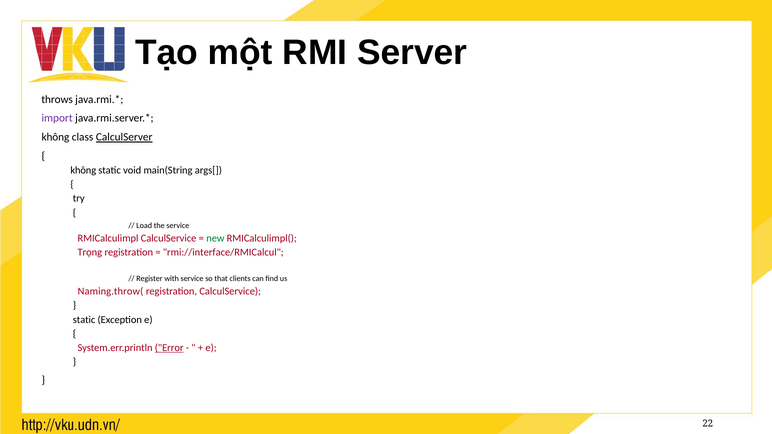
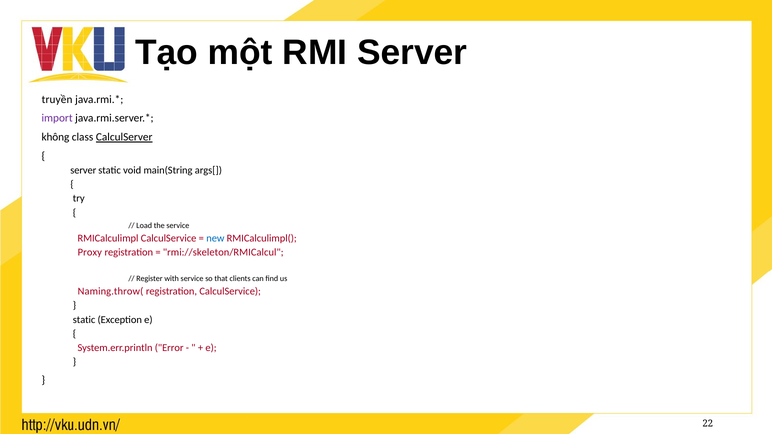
throws: throws -> truyền
không at (83, 170): không -> server
new colour: green -> blue
Trọng: Trọng -> Proxy
rmi://interface/RMICalcul: rmi://interface/RMICalcul -> rmi://skeleton/RMICalcul
Error underline: present -> none
